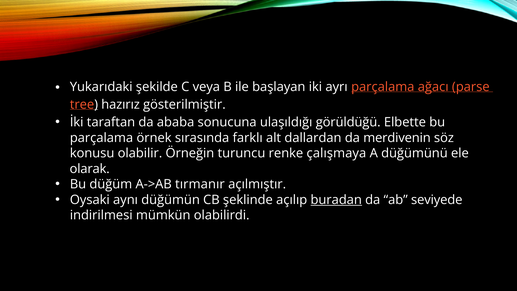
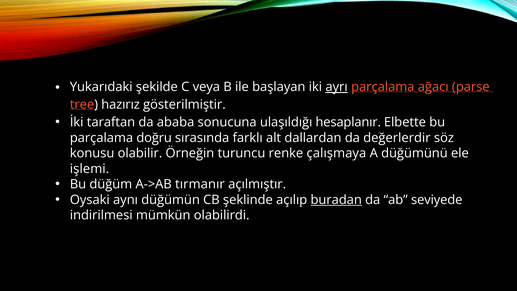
ayrı underline: none -> present
görüldüğü: görüldüğü -> hesaplanır
örnek: örnek -> doğru
merdivenin: merdivenin -> değerlerdir
olarak: olarak -> işlemi
